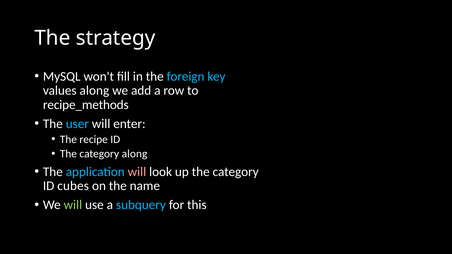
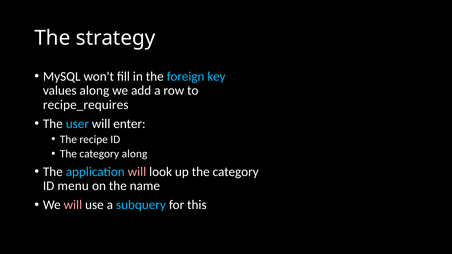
recipe_methods: recipe_methods -> recipe_requires
cubes: cubes -> menu
will at (73, 205) colour: light green -> pink
